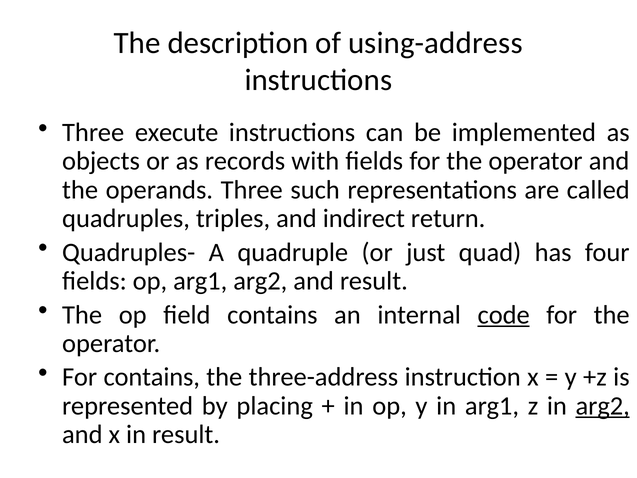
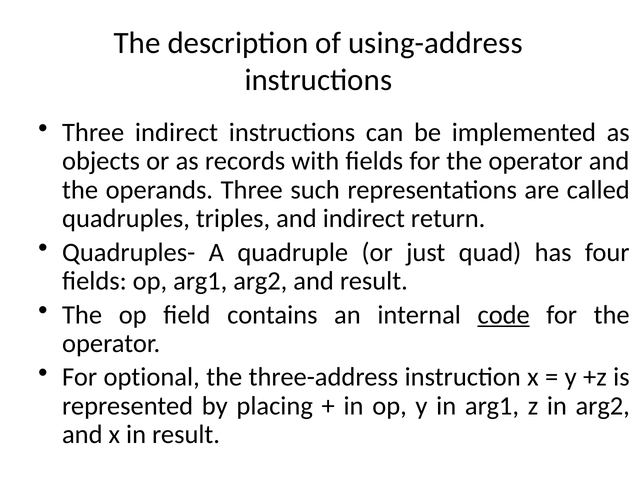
Three execute: execute -> indirect
For contains: contains -> optional
arg2 at (603, 406) underline: present -> none
